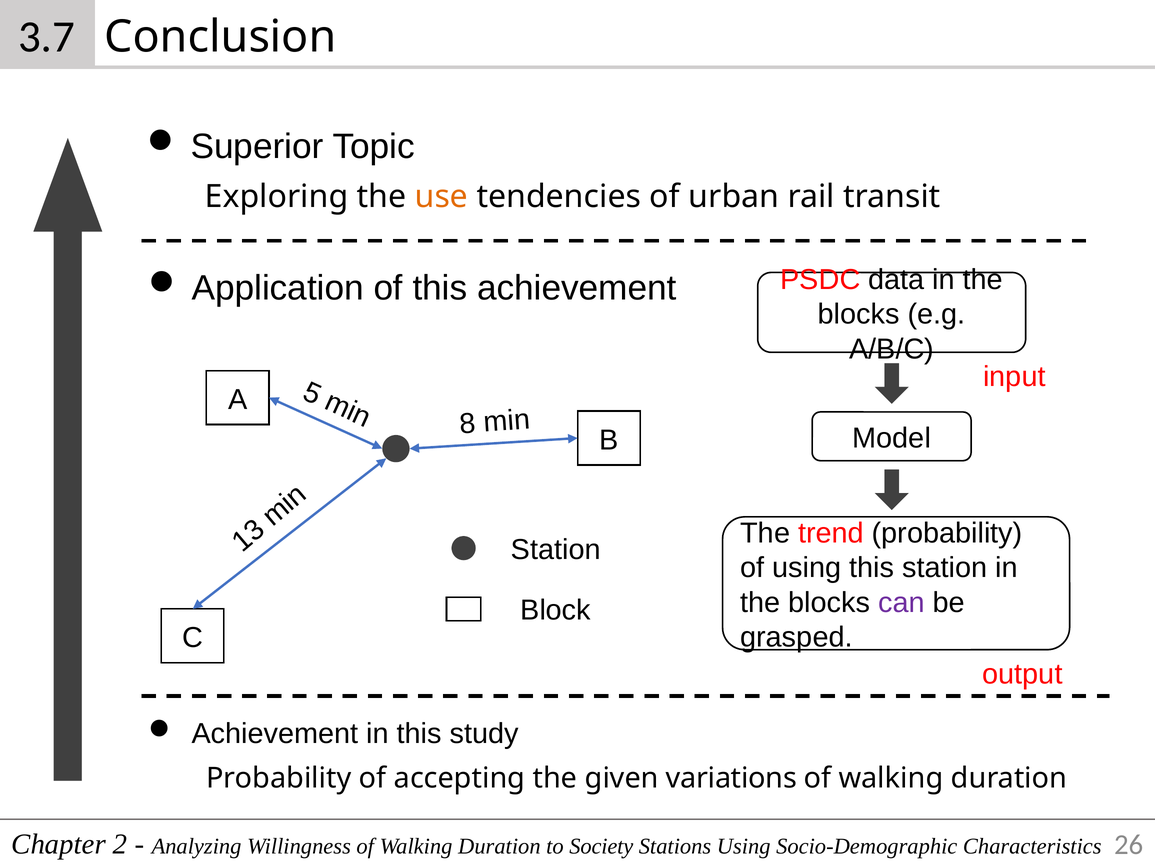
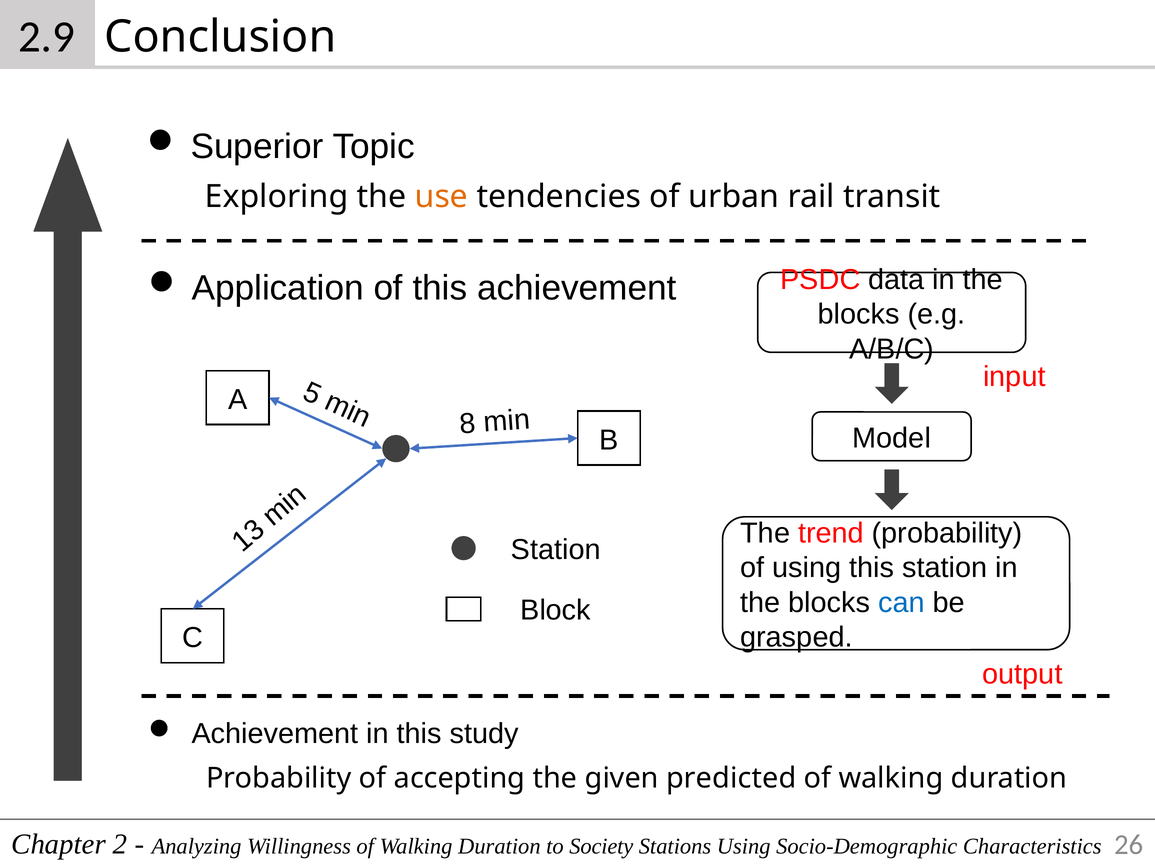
3.7: 3.7 -> 2.9
can colour: purple -> blue
variations: variations -> predicted
